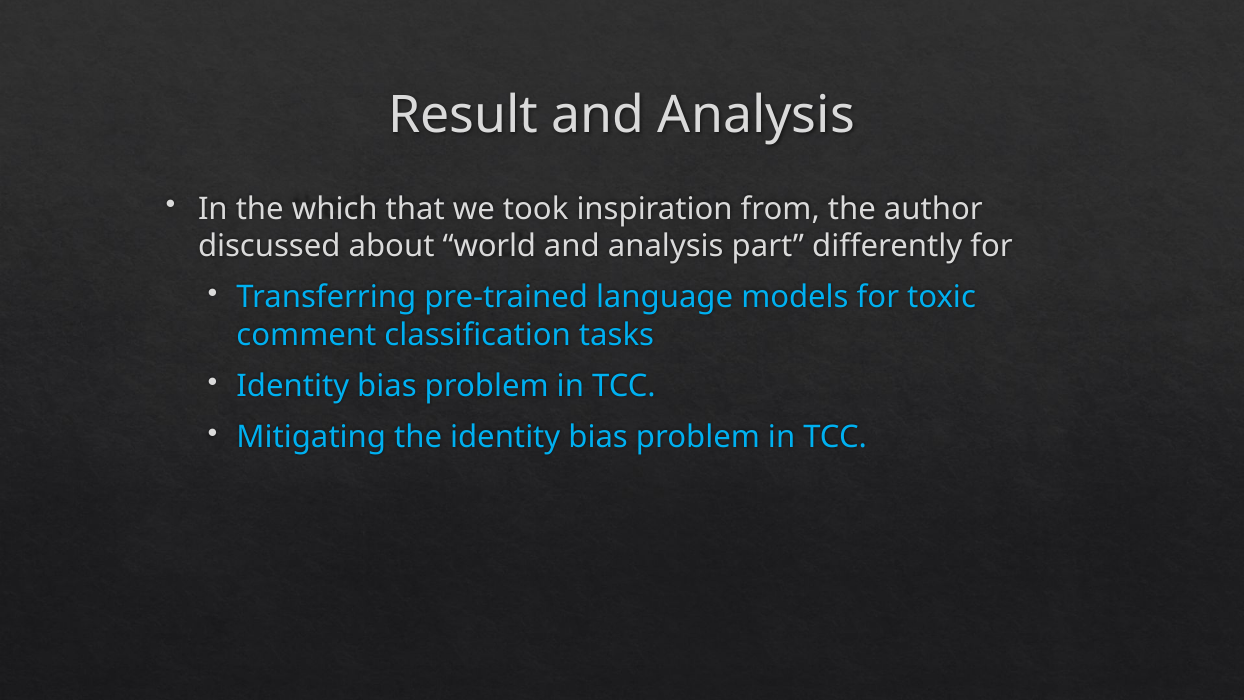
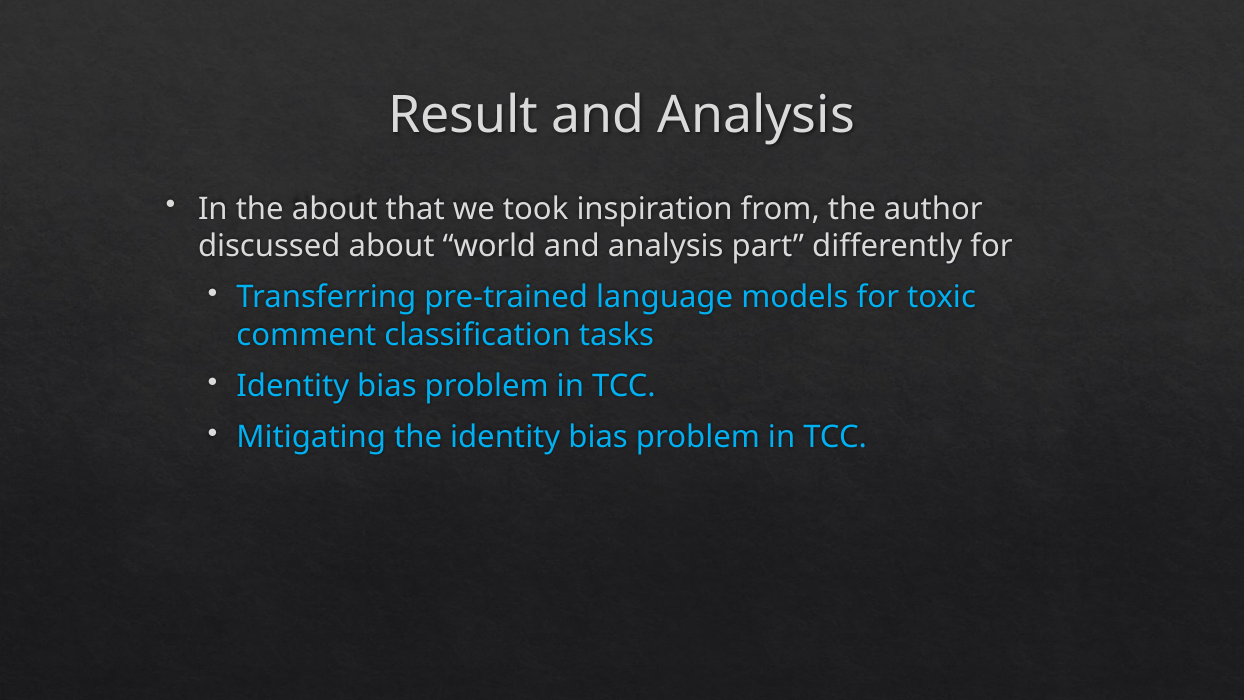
the which: which -> about
